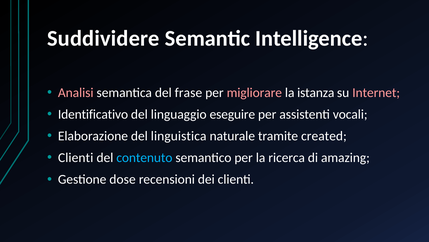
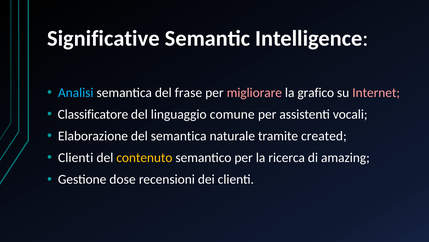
Suddividere: Suddividere -> Significative
Analisi colour: pink -> light blue
istanza: istanza -> grafico
Identificativo: Identificativo -> Classificatore
eseguire: eseguire -> comune
del linguistica: linguistica -> semantica
contenuto colour: light blue -> yellow
